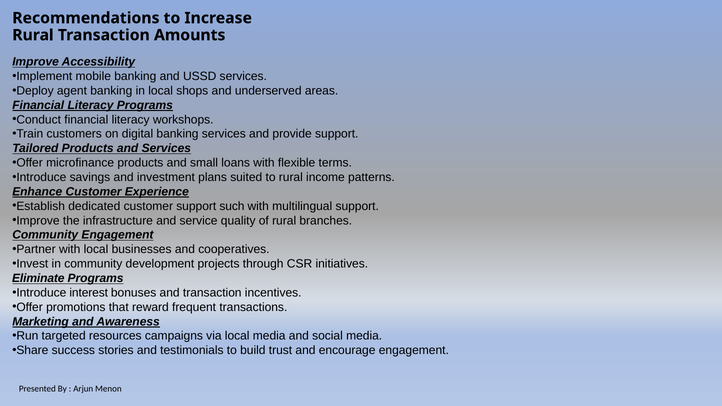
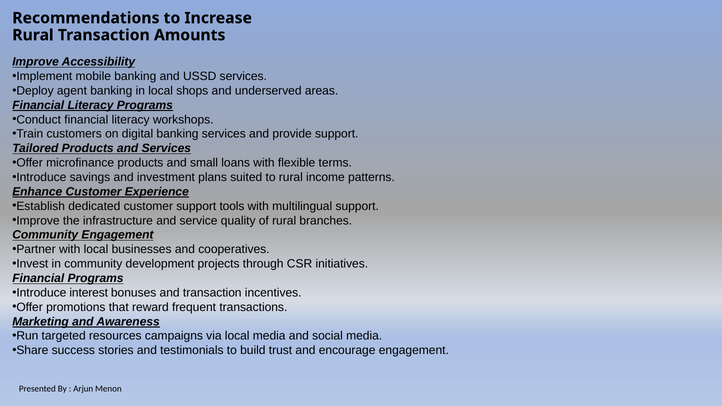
such: such -> tools
Eliminate at (38, 278): Eliminate -> Financial
